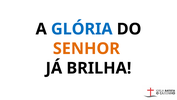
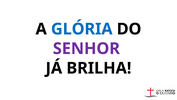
SENHOR colour: orange -> purple
